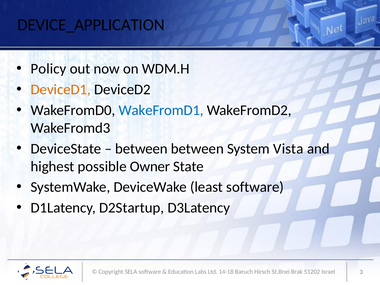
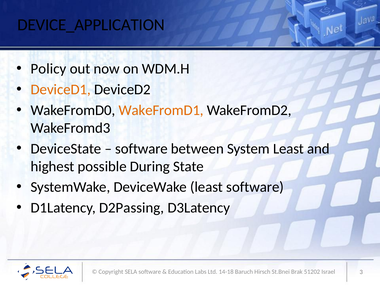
WakeFromD1 colour: blue -> orange
between at (141, 149): between -> software
System Vista: Vista -> Least
Owner: Owner -> During
D2Startup: D2Startup -> D2Passing
